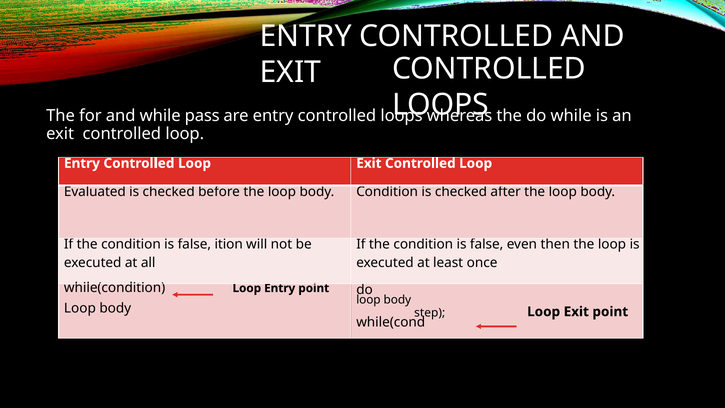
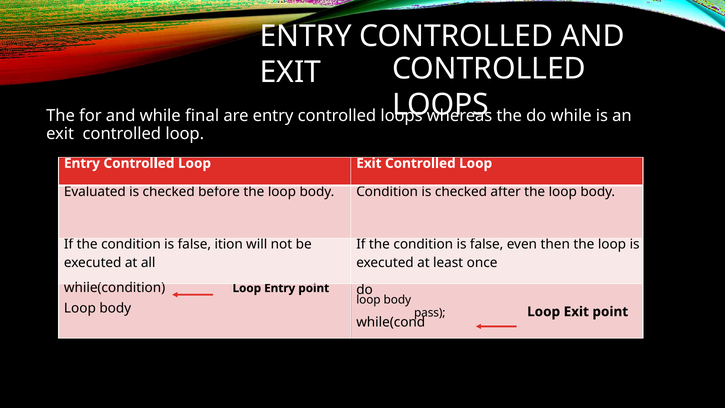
pass: pass -> final
step: step -> pass
